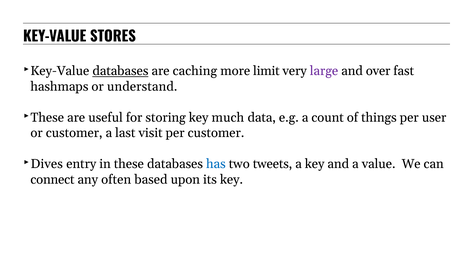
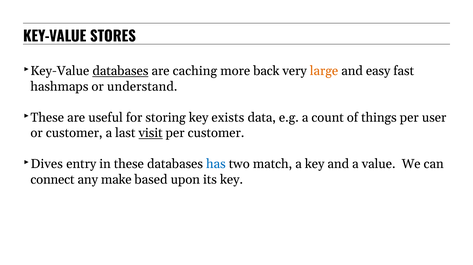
limit: limit -> back
large colour: purple -> orange
over: over -> easy
much: much -> exists
visit underline: none -> present
tweets: tweets -> match
often: often -> make
